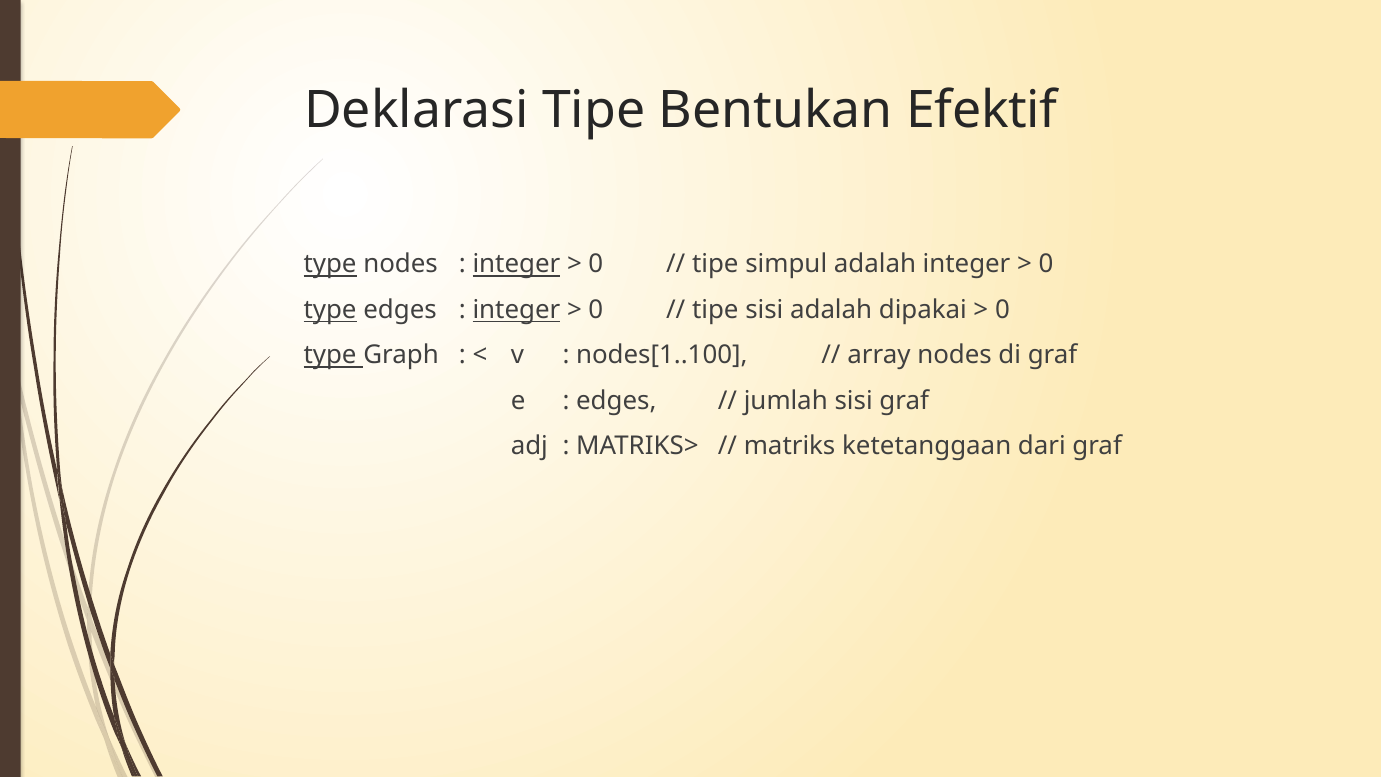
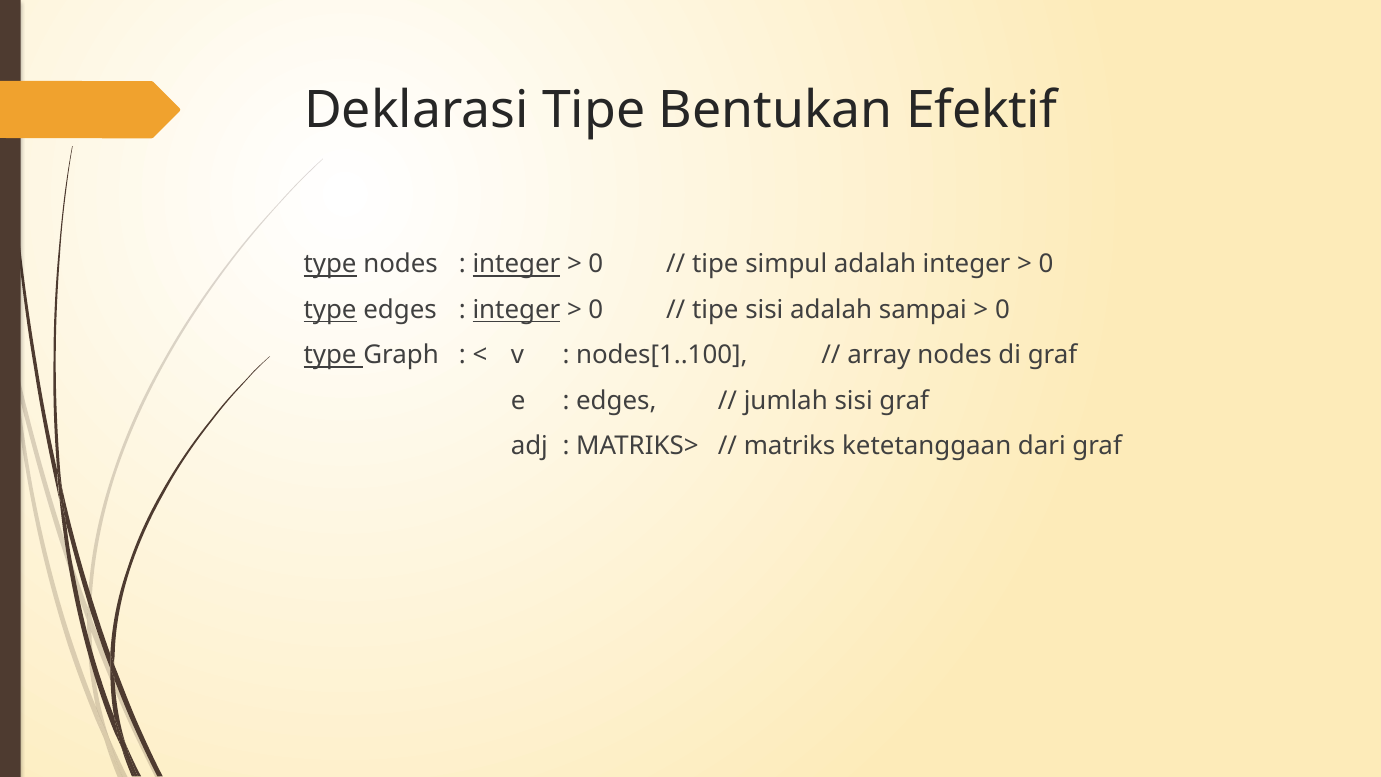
dipakai: dipakai -> sampai
